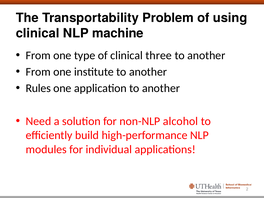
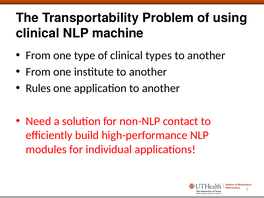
three: three -> types
alcohol: alcohol -> contact
